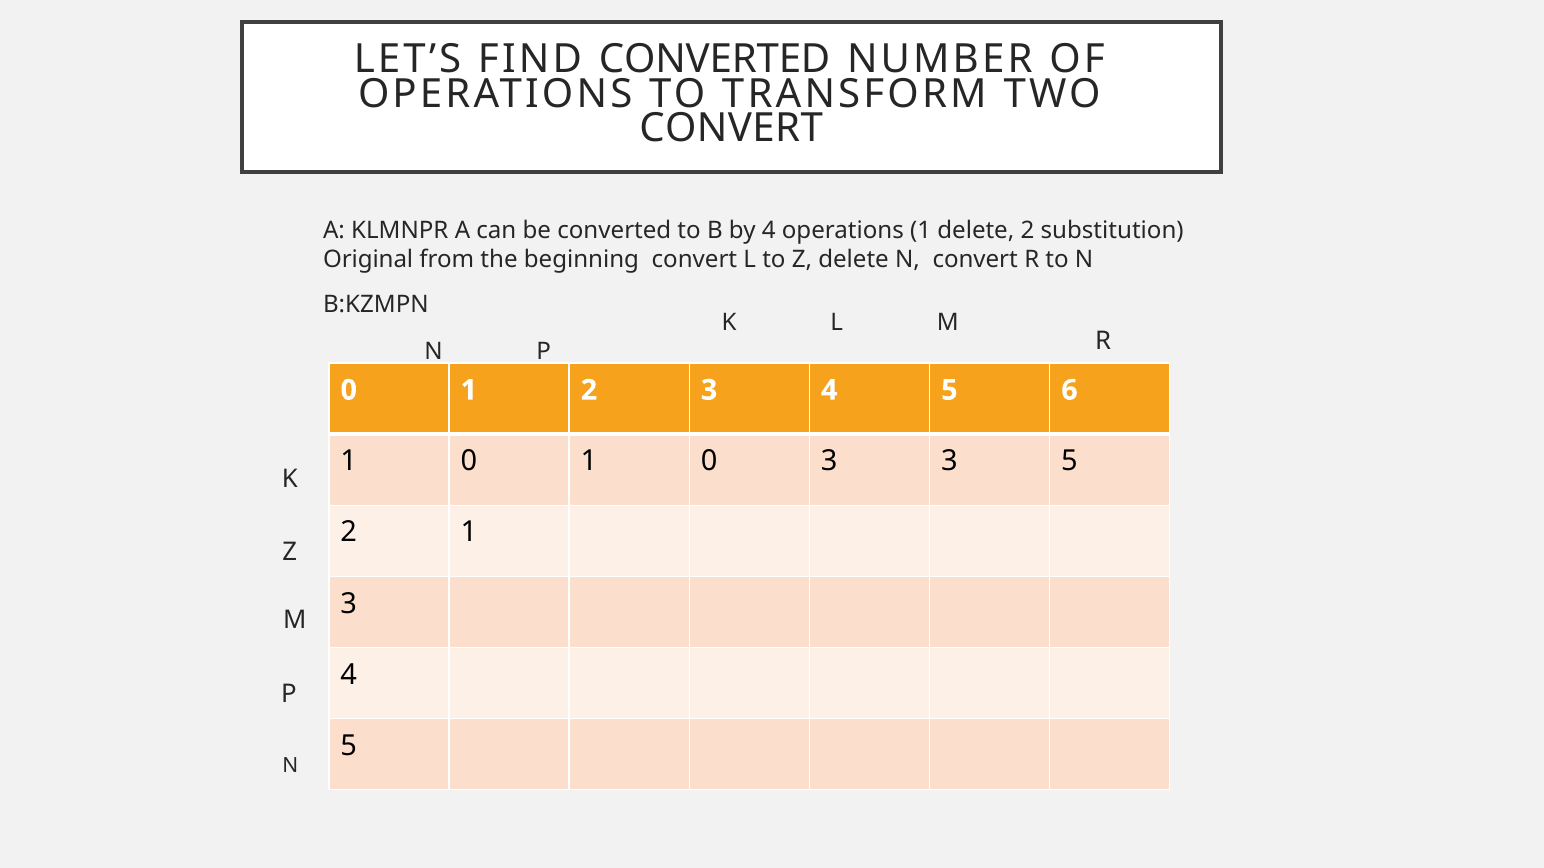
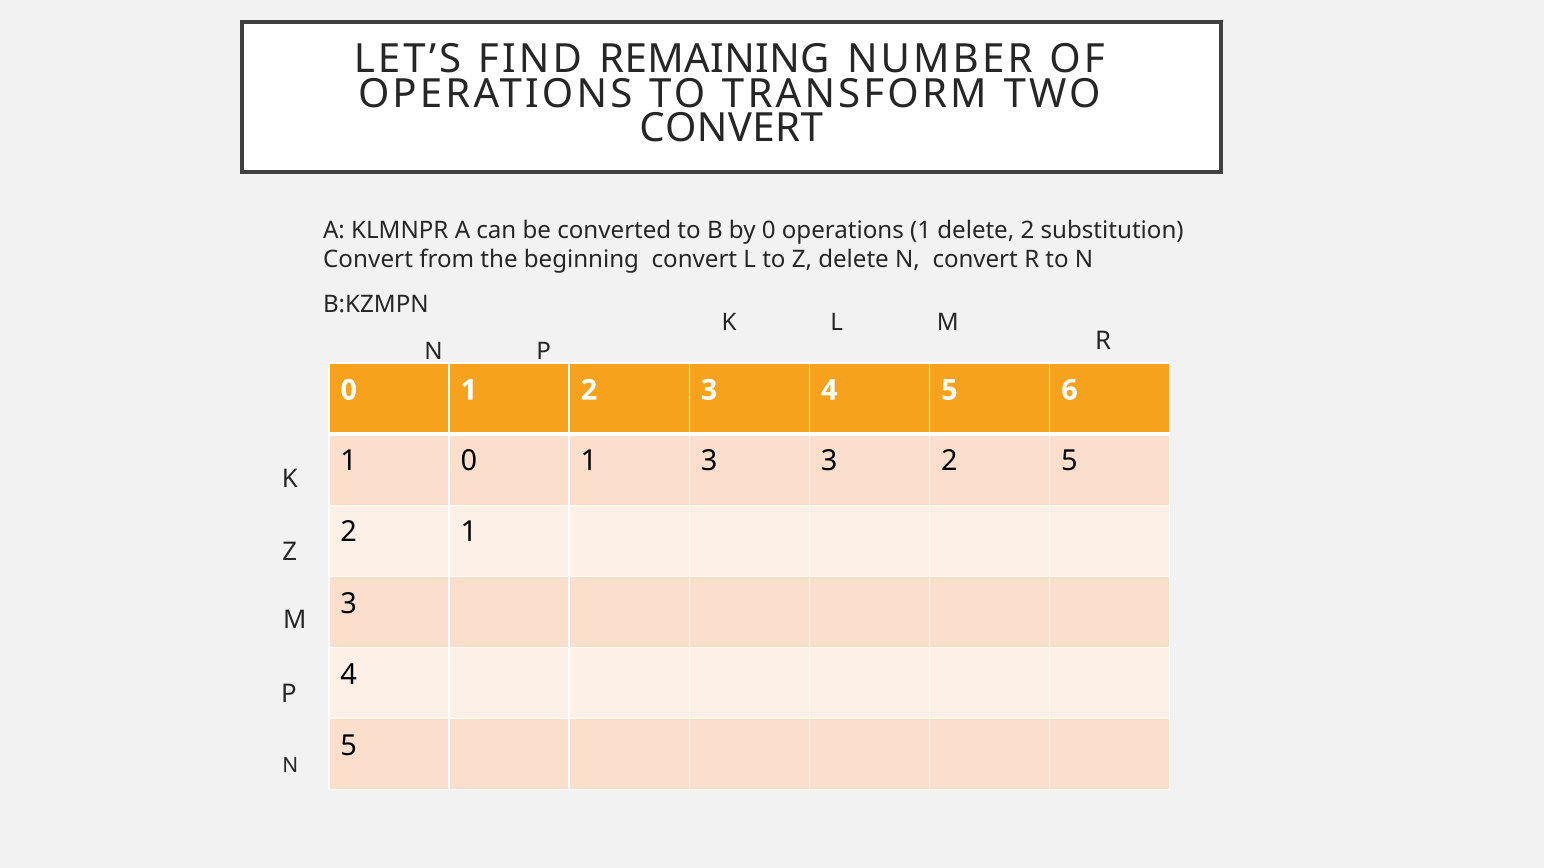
FIND CONVERTED: CONVERTED -> REMAINING
by 4: 4 -> 0
Original at (368, 259): Original -> Convert
0 1 0: 0 -> 3
3 3: 3 -> 2
